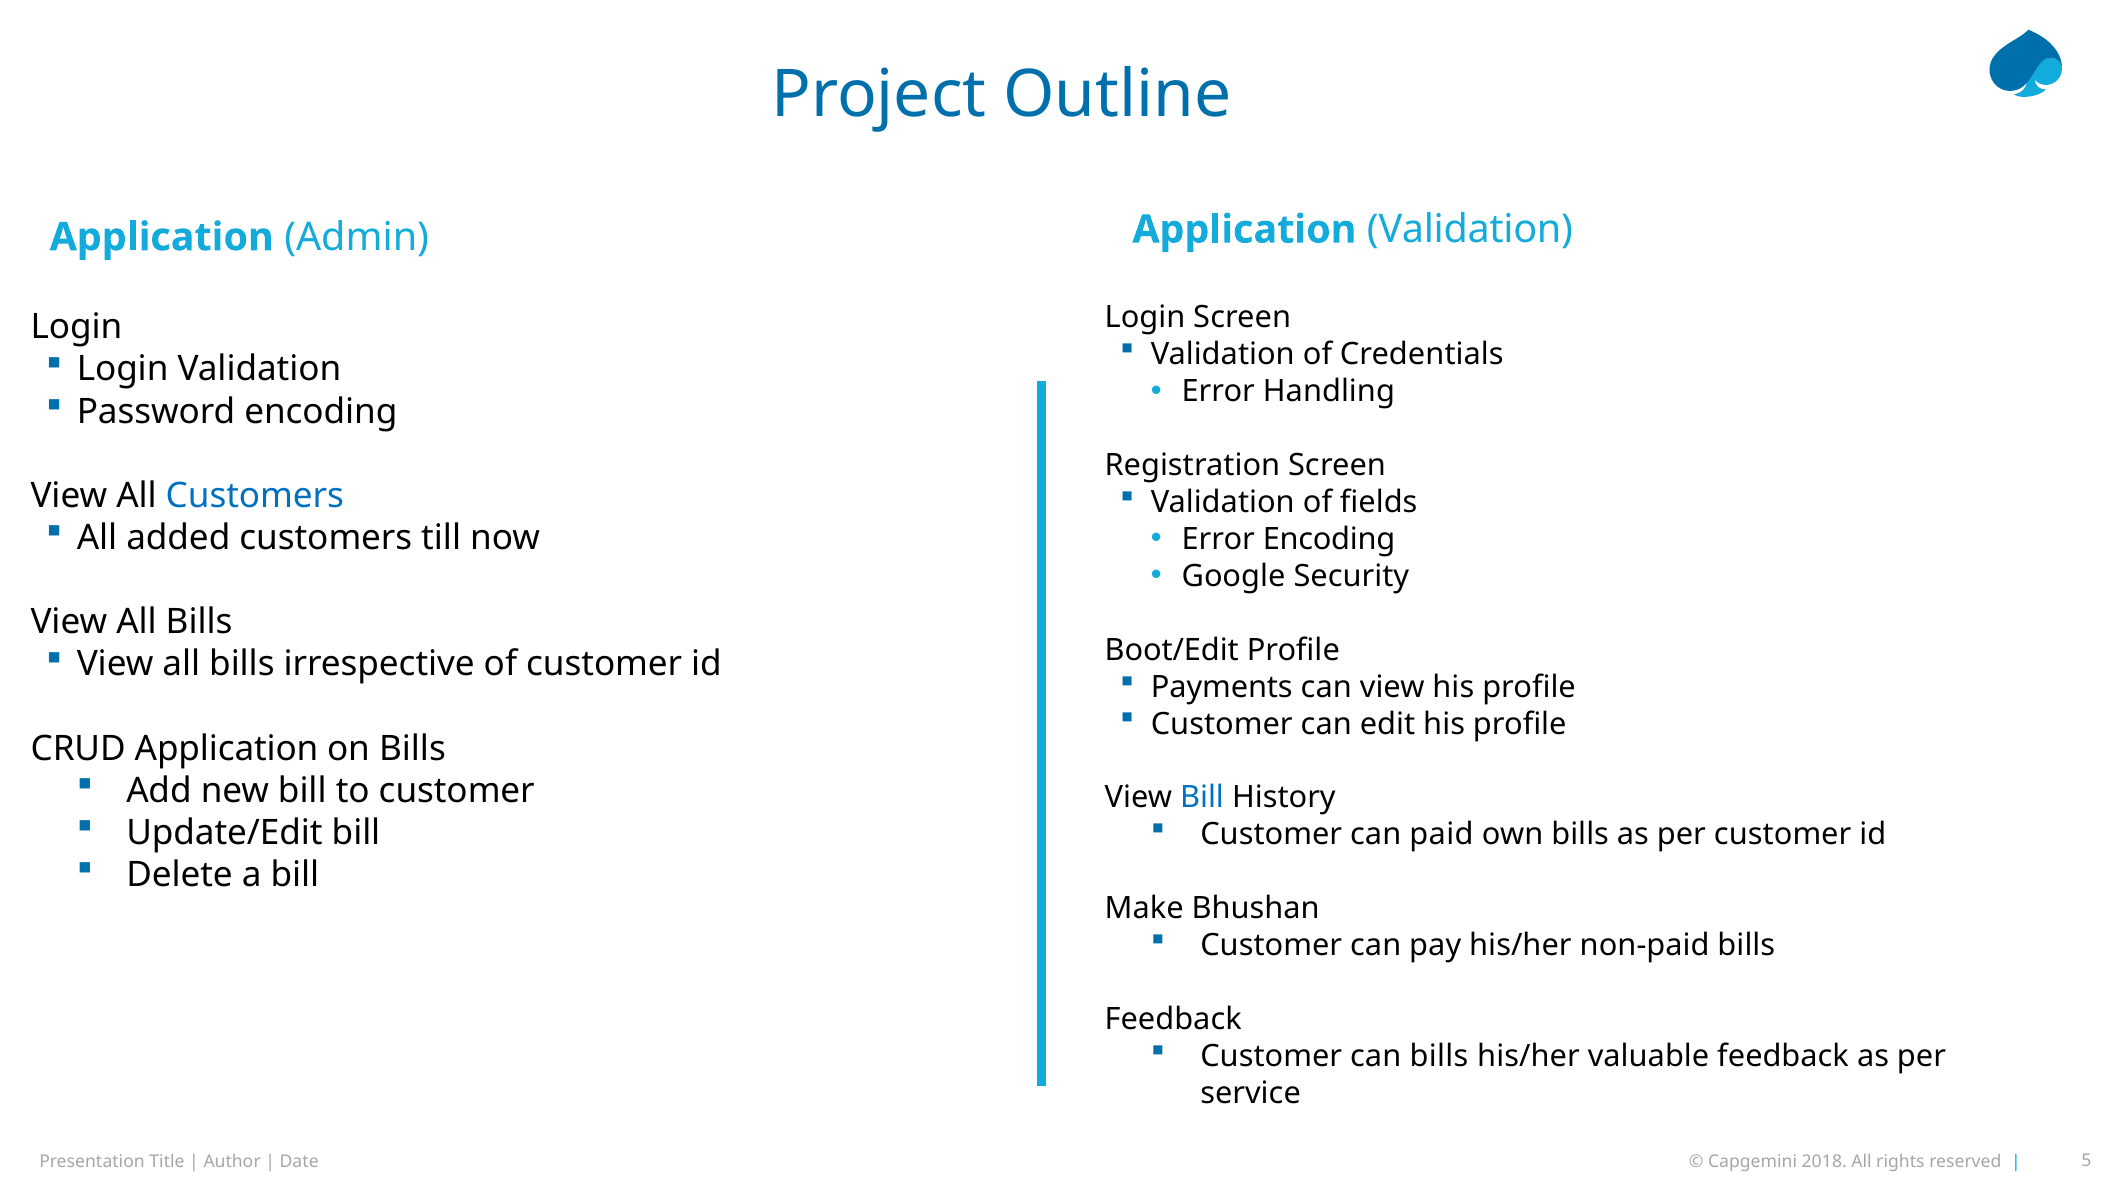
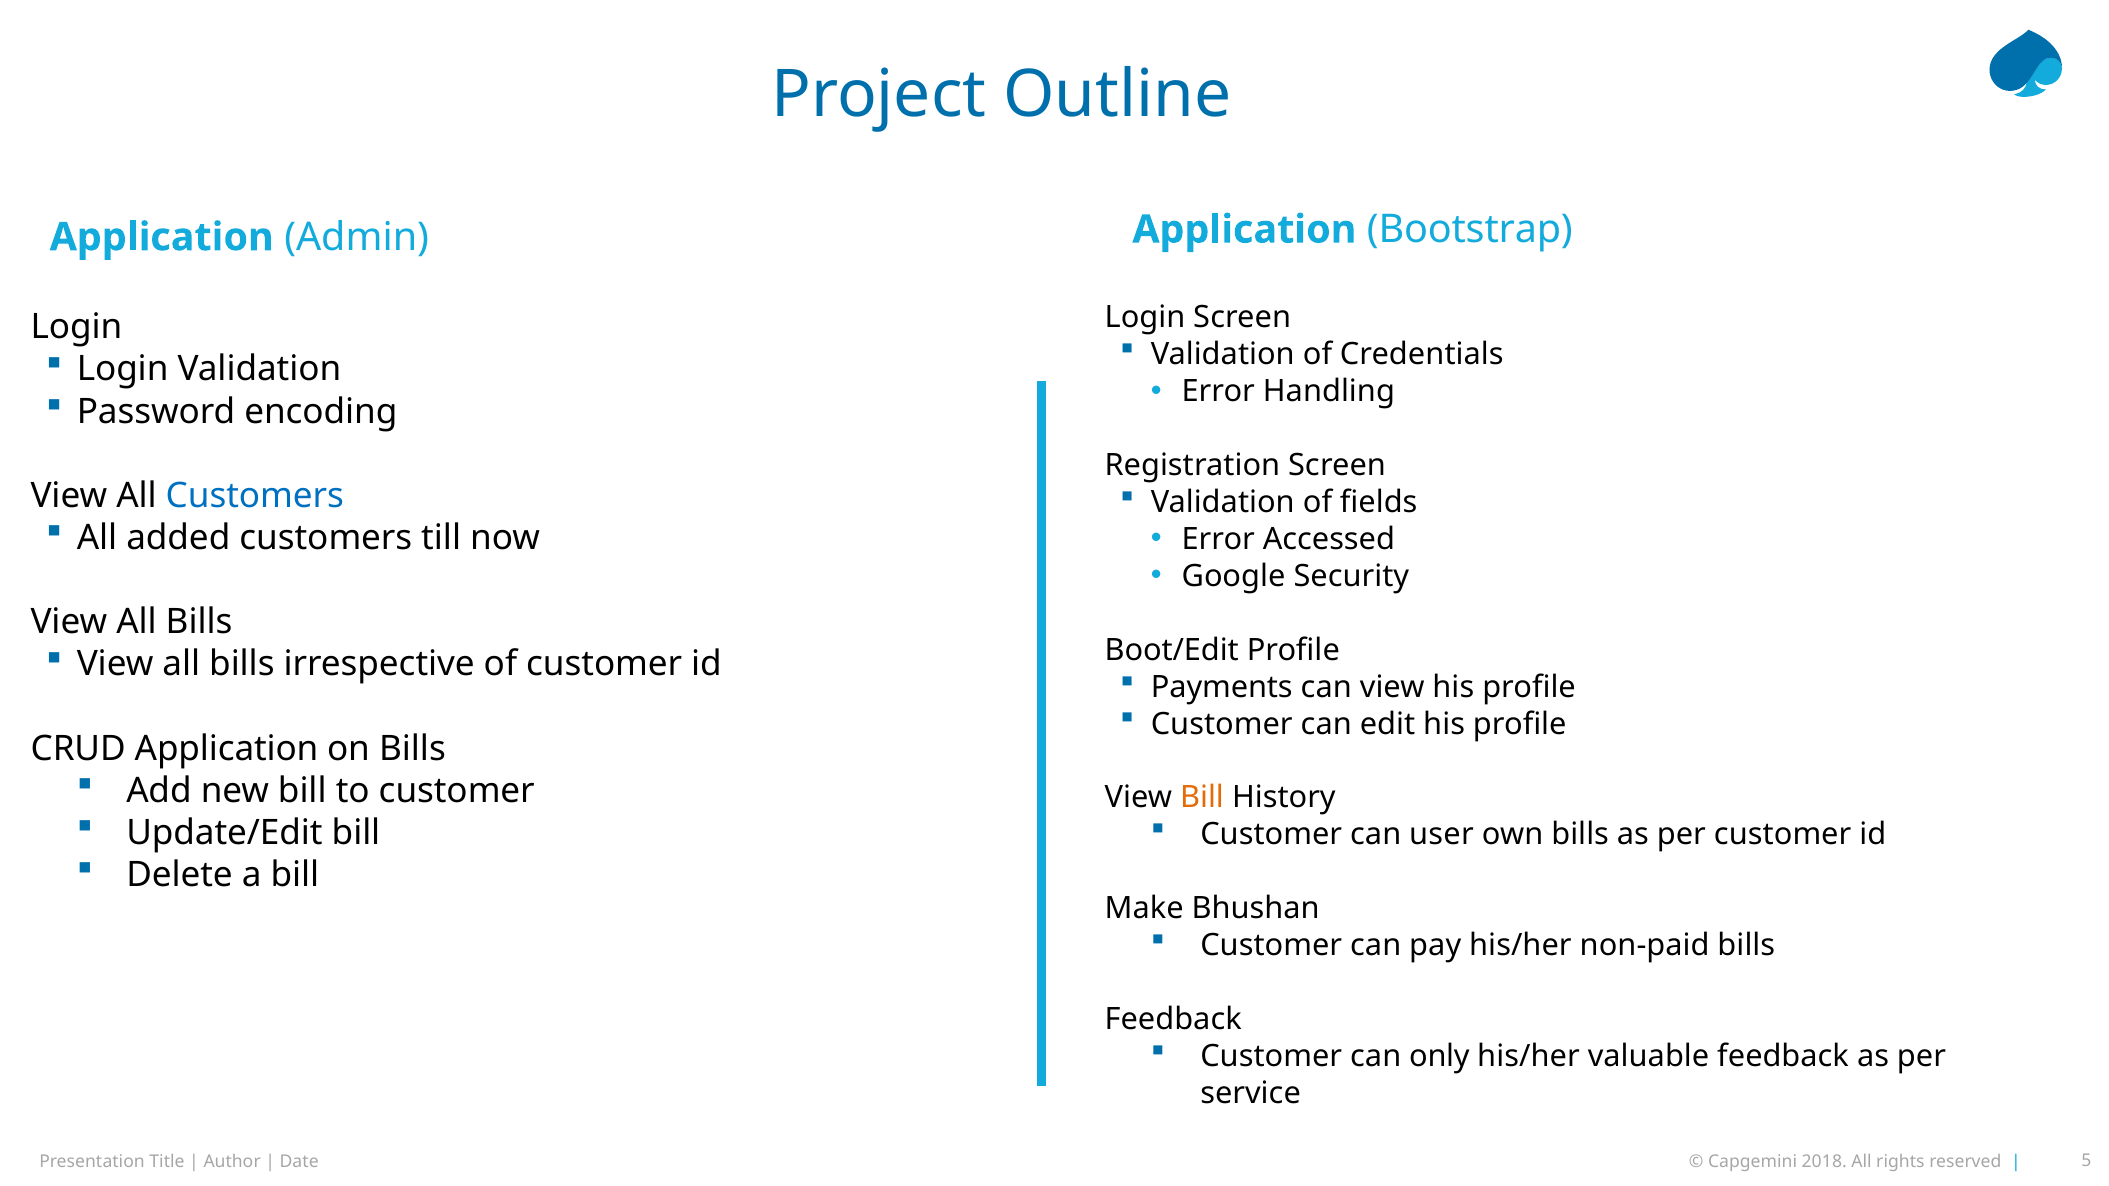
Application Validation: Validation -> Bootstrap
Error Encoding: Encoding -> Accessed
Bill at (1202, 798) colour: blue -> orange
paid: paid -> user
can bills: bills -> only
